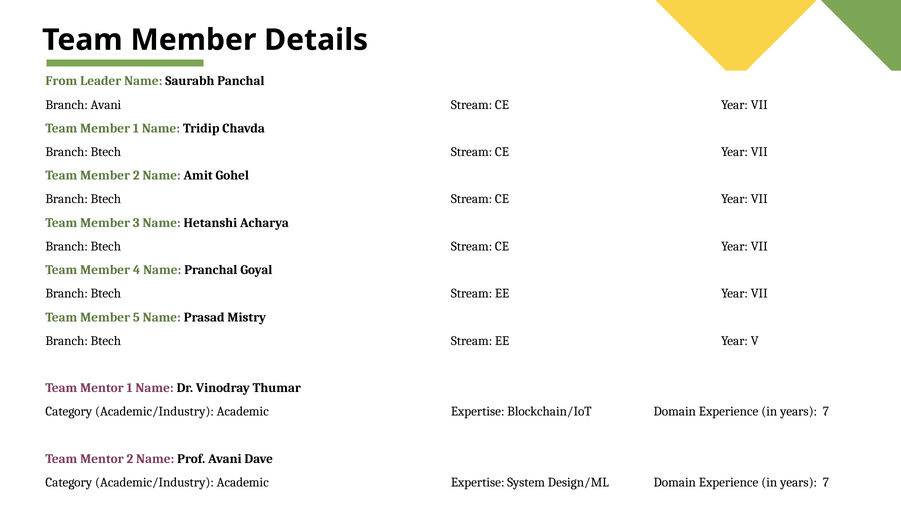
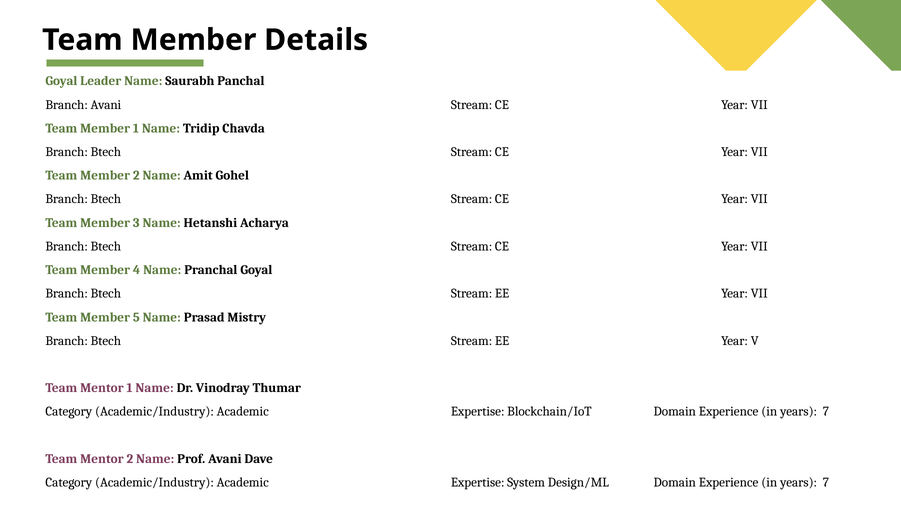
From at (61, 81): From -> Goyal
